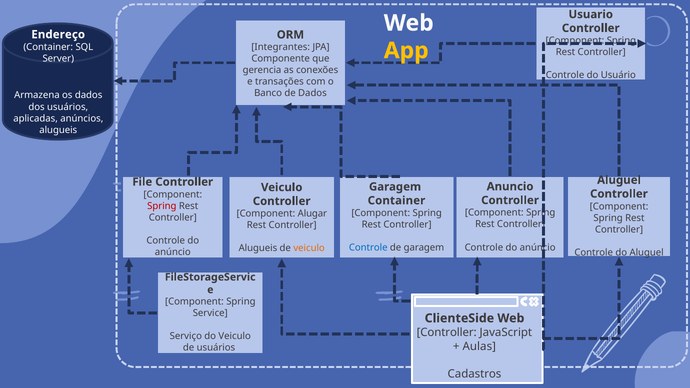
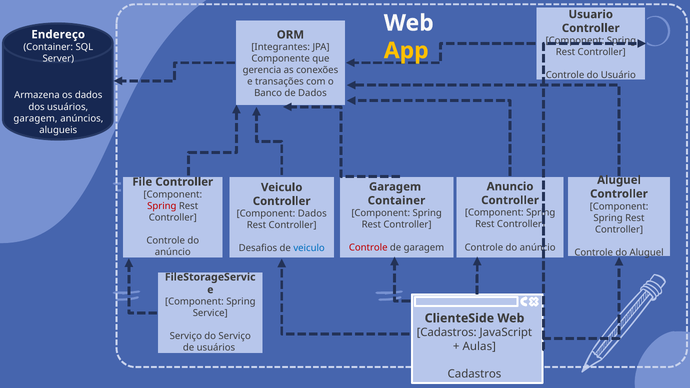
aplicadas at (36, 118): aplicadas -> garagem
Component Alugar: Alugar -> Dados
Controle at (368, 248) colour: blue -> red
Alugueis at (258, 248): Alugueis -> Desafios
veiculo at (309, 248) colour: orange -> blue
Controller at (447, 333): Controller -> Cadastros
do Veiculo: Veiculo -> Serviço
